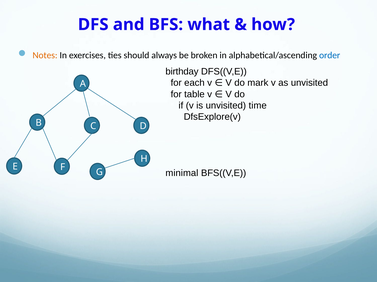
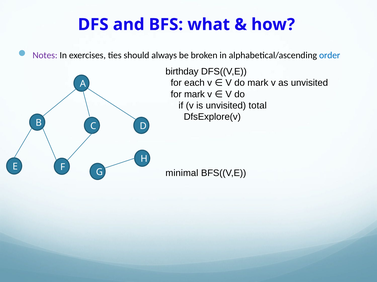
Notes colour: orange -> purple
for table: table -> mark
time: time -> total
